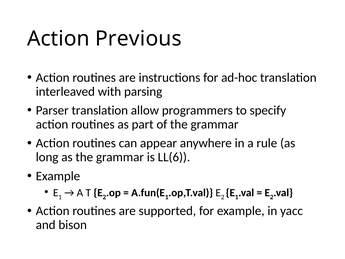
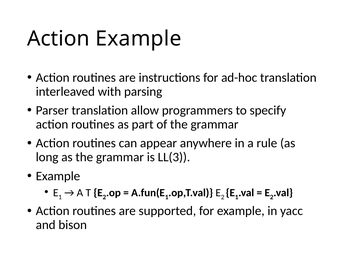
Action Previous: Previous -> Example
LL(6: LL(6 -> LL(3
